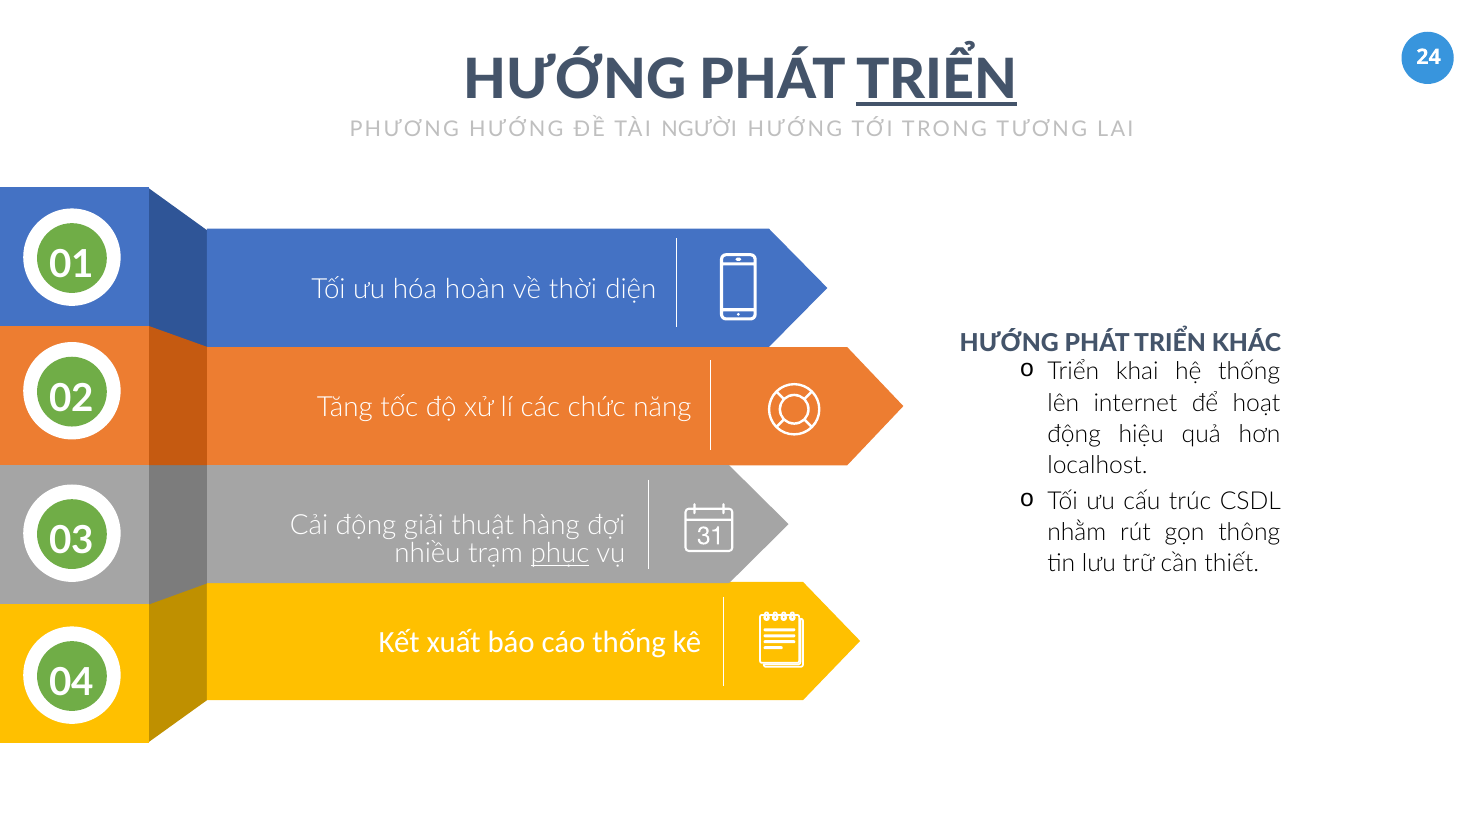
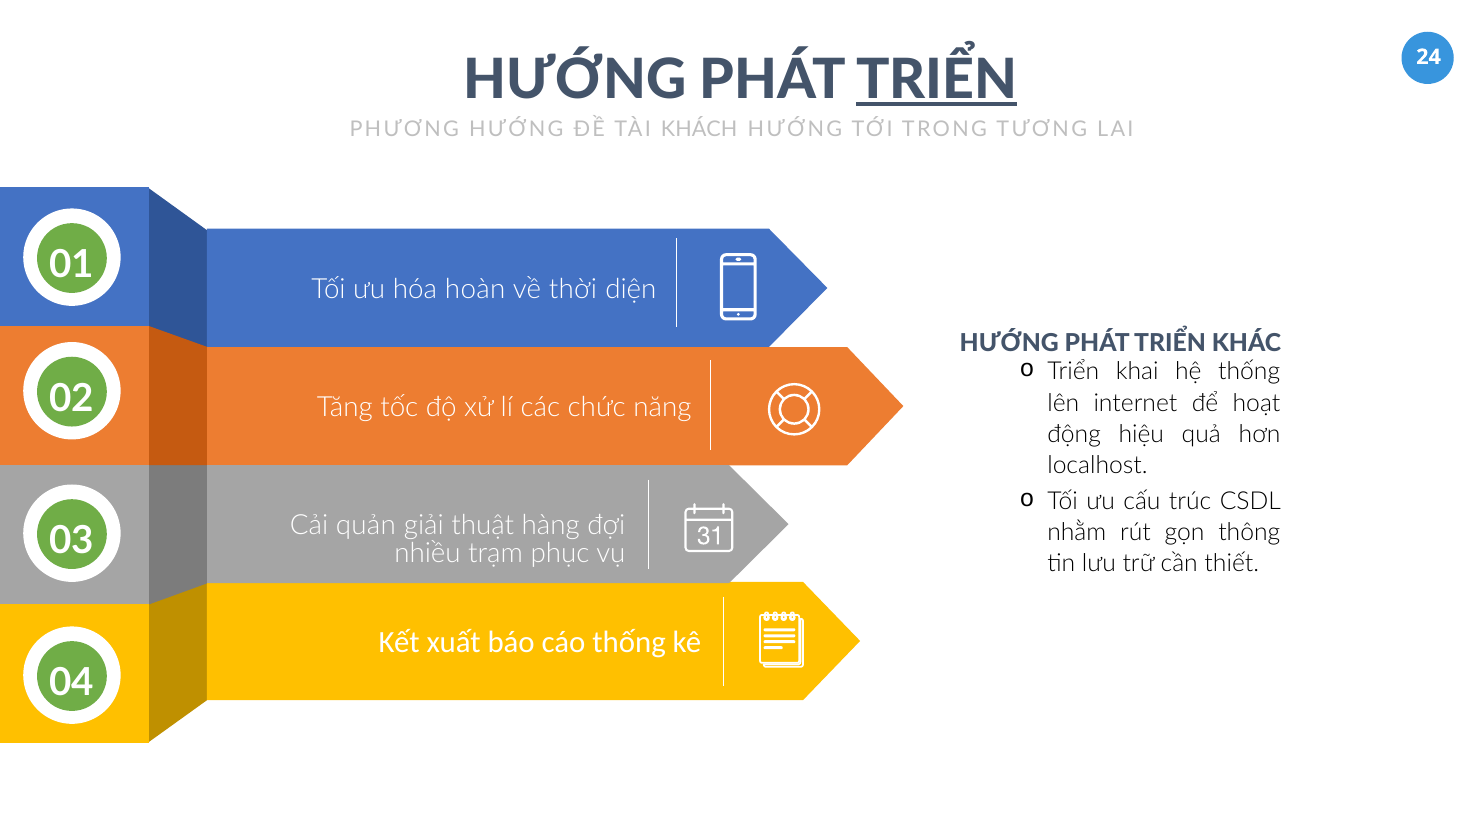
NGƯỜI: NGƯỜI -> KHÁCH
Cải động: động -> quản
phục underline: present -> none
